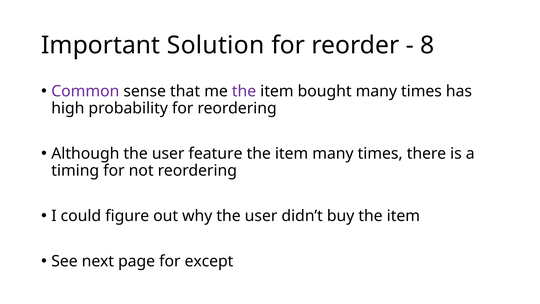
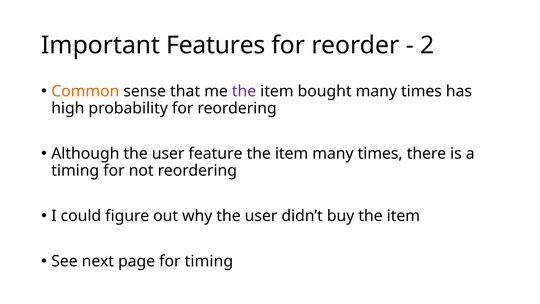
Solution: Solution -> Features
8: 8 -> 2
Common colour: purple -> orange
for except: except -> timing
